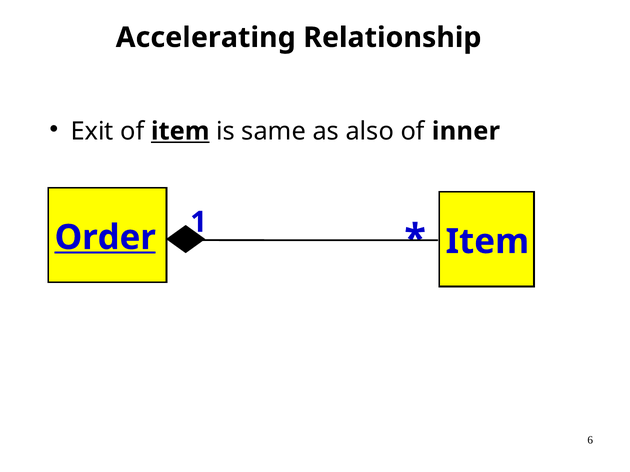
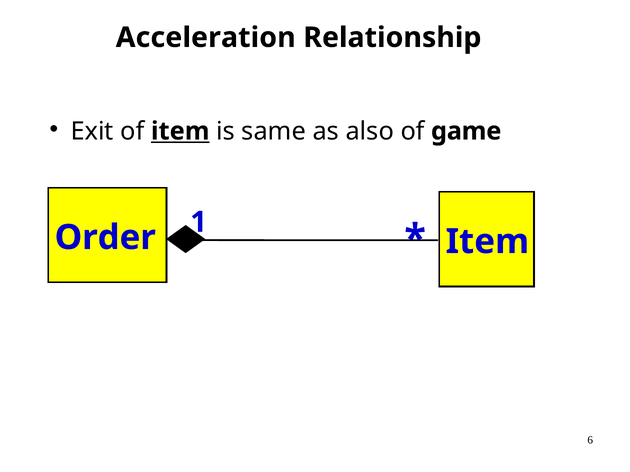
Accelerating: Accelerating -> Acceleration
inner: inner -> game
Order underline: present -> none
